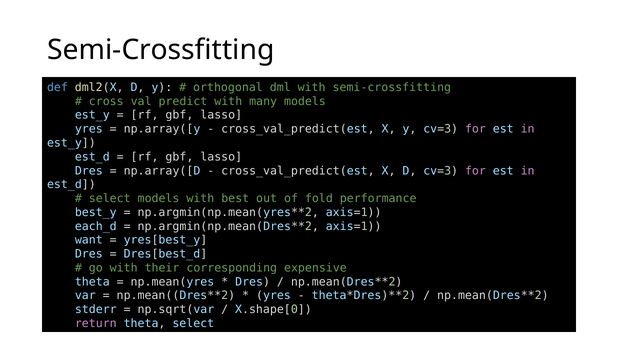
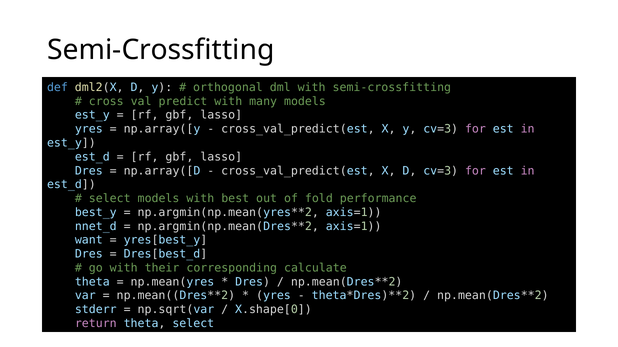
each_d: each_d -> nnet_d
expensive: expensive -> calculate
